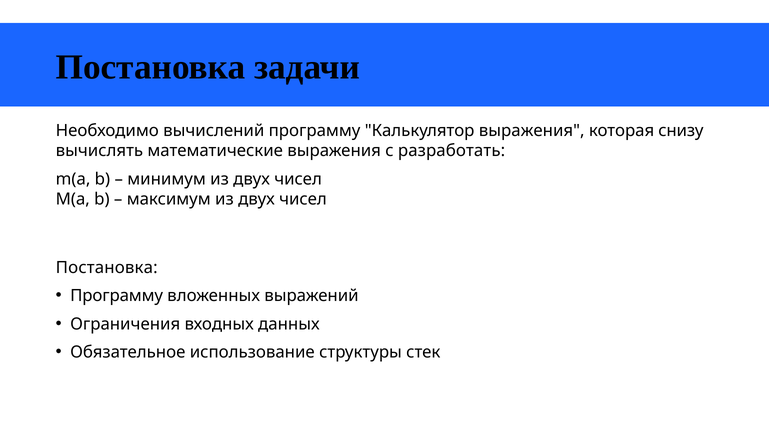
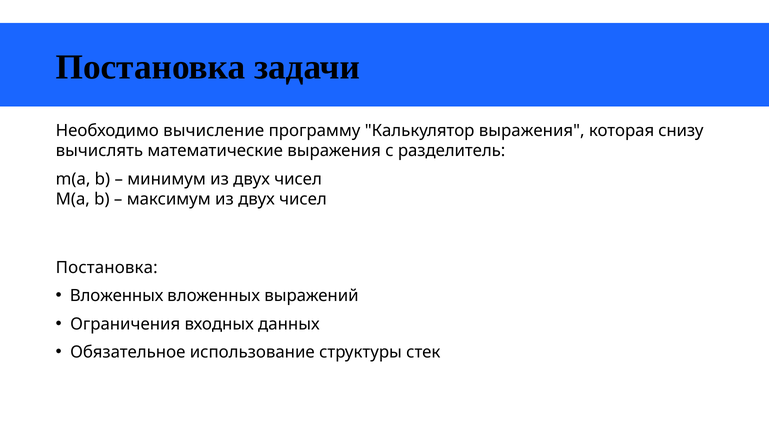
вычислений: вычислений -> вычисление
разработать: разработать -> разделитель
Программу at (117, 296): Программу -> Вложенных
